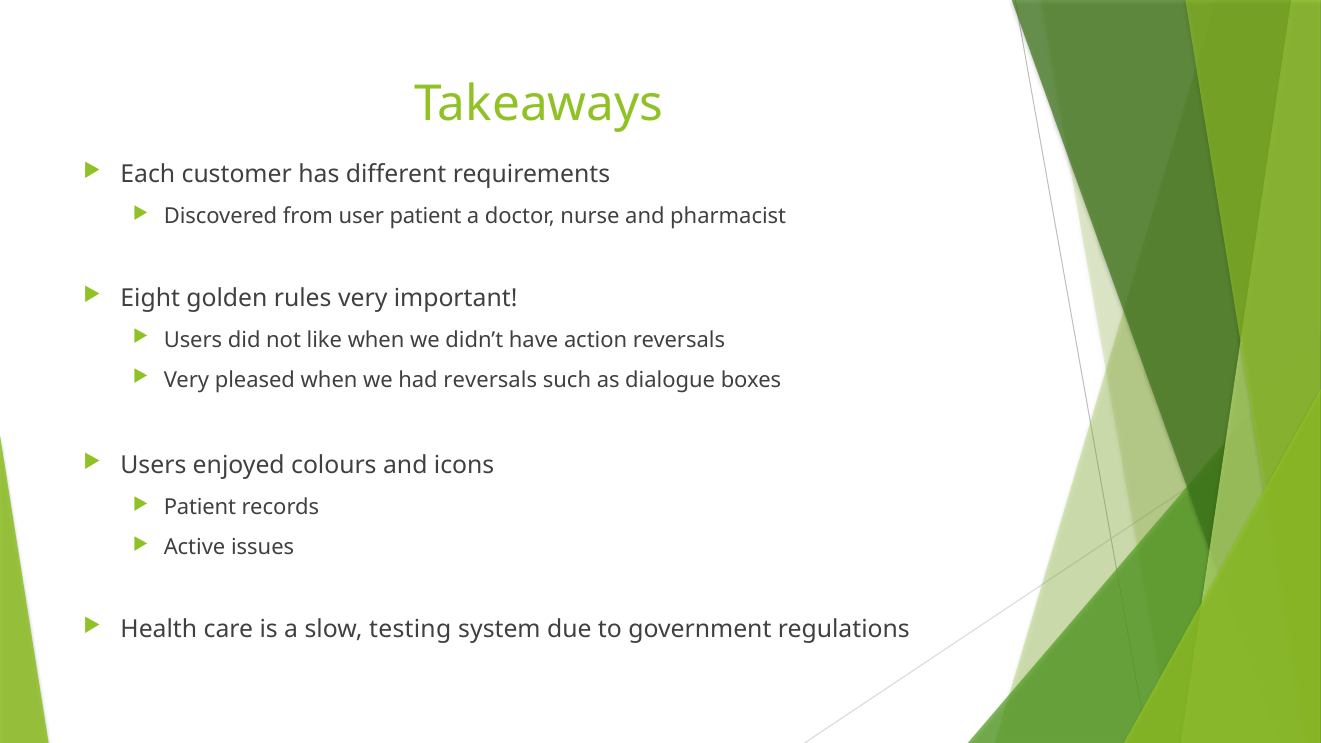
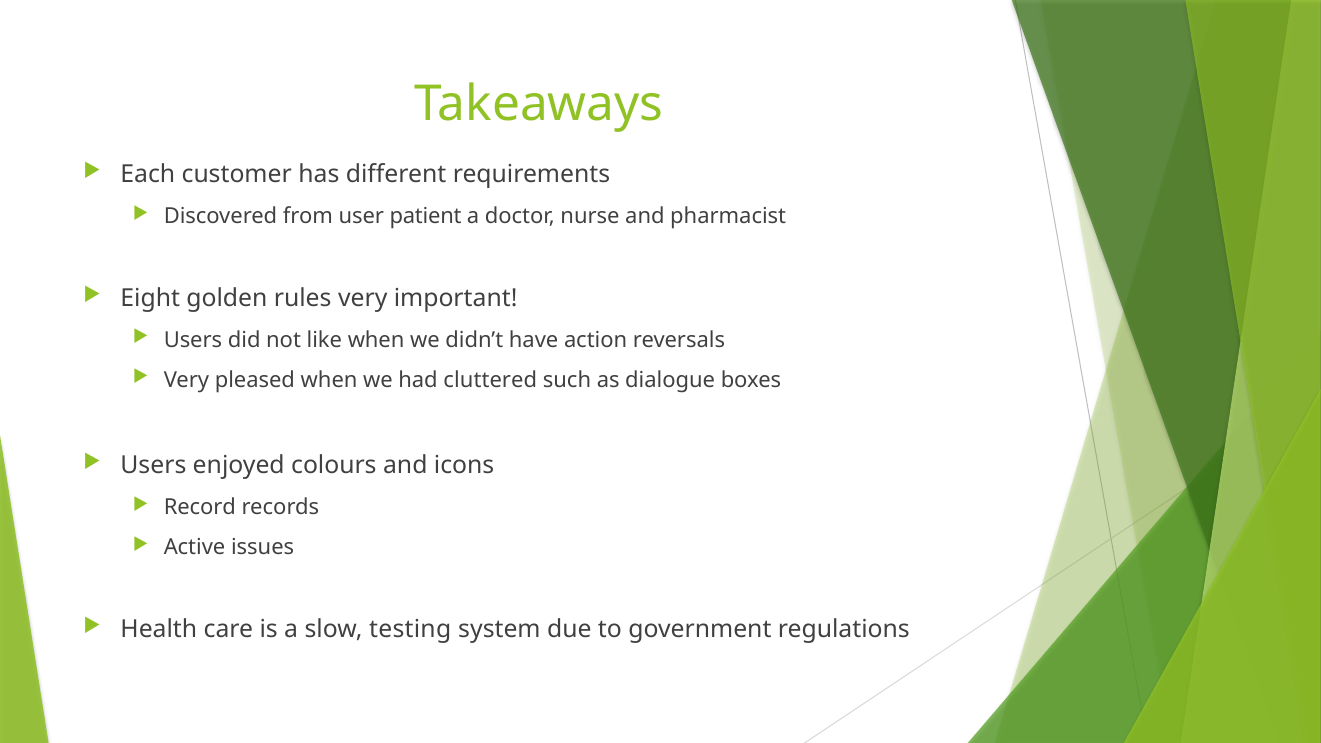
had reversals: reversals -> cluttered
Patient at (200, 507): Patient -> Record
